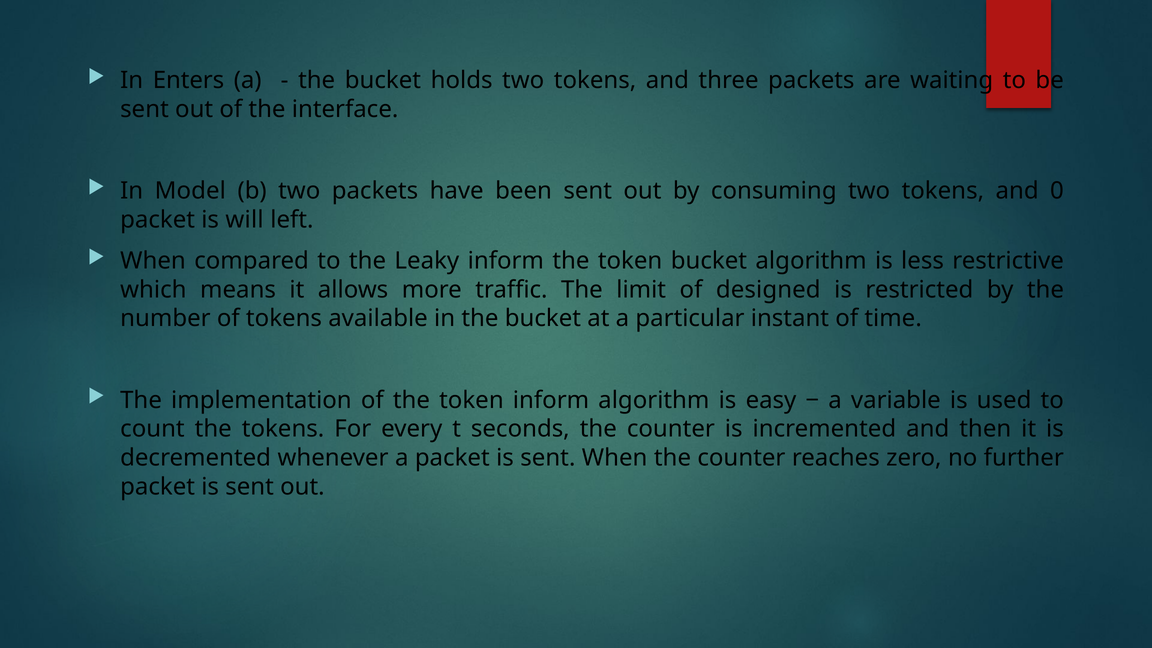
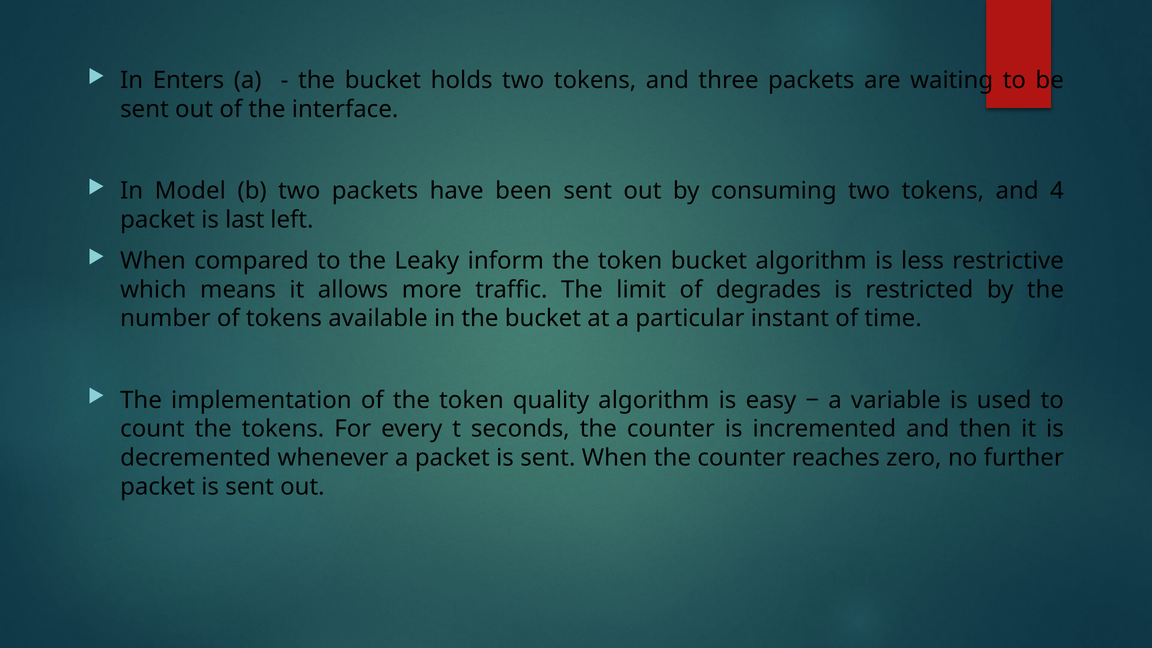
0: 0 -> 4
will: will -> last
designed: designed -> degrades
token inform: inform -> quality
